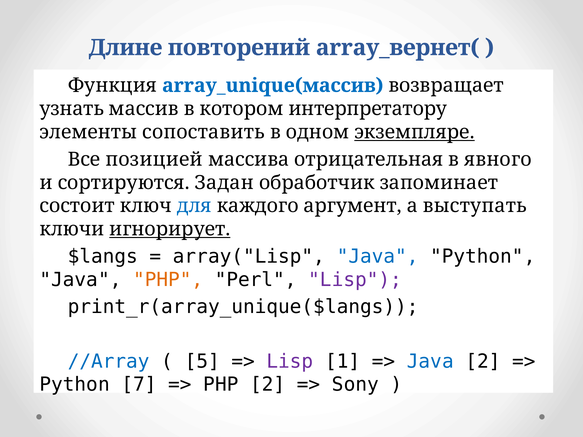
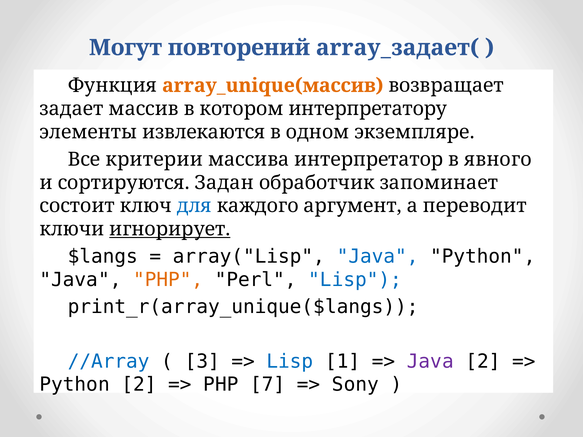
Длине: Длине -> Могут
array_вернет(: array_вернет( -> array_задает(
array_unique(массив colour: blue -> orange
узнать: узнать -> задает
сопоставить: сопоставить -> извлекаются
экземпляре underline: present -> none
позицией: позицией -> критерии
отрицательная: отрицательная -> интерпретатор
выступать: выступать -> переводит
Lisp at (355, 280) colour: purple -> blue
5: 5 -> 3
Lisp at (290, 361) colour: purple -> blue
Java at (430, 361) colour: blue -> purple
Python 7: 7 -> 2
PHP 2: 2 -> 7
